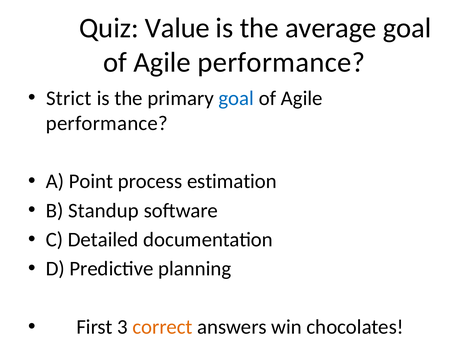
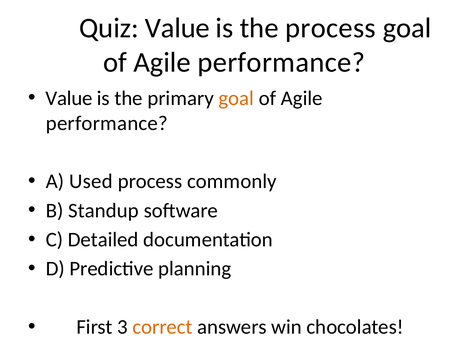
the average: average -> process
Strict at (69, 98): Strict -> Value
goal at (236, 98) colour: blue -> orange
Point: Point -> Used
estimation: estimation -> commonly
